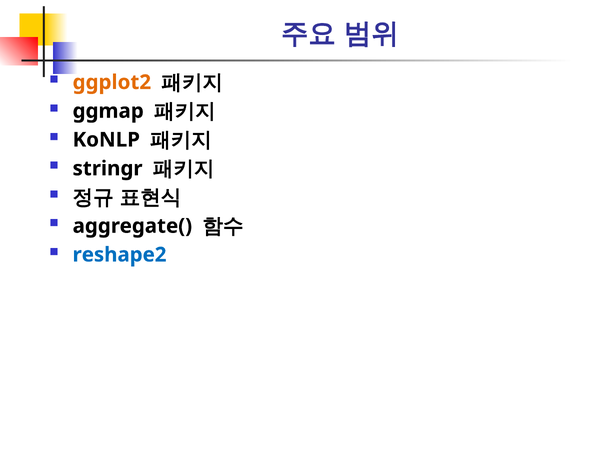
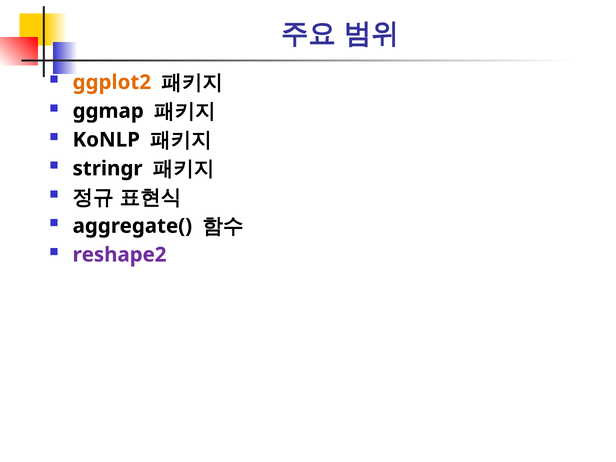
reshape2 colour: blue -> purple
